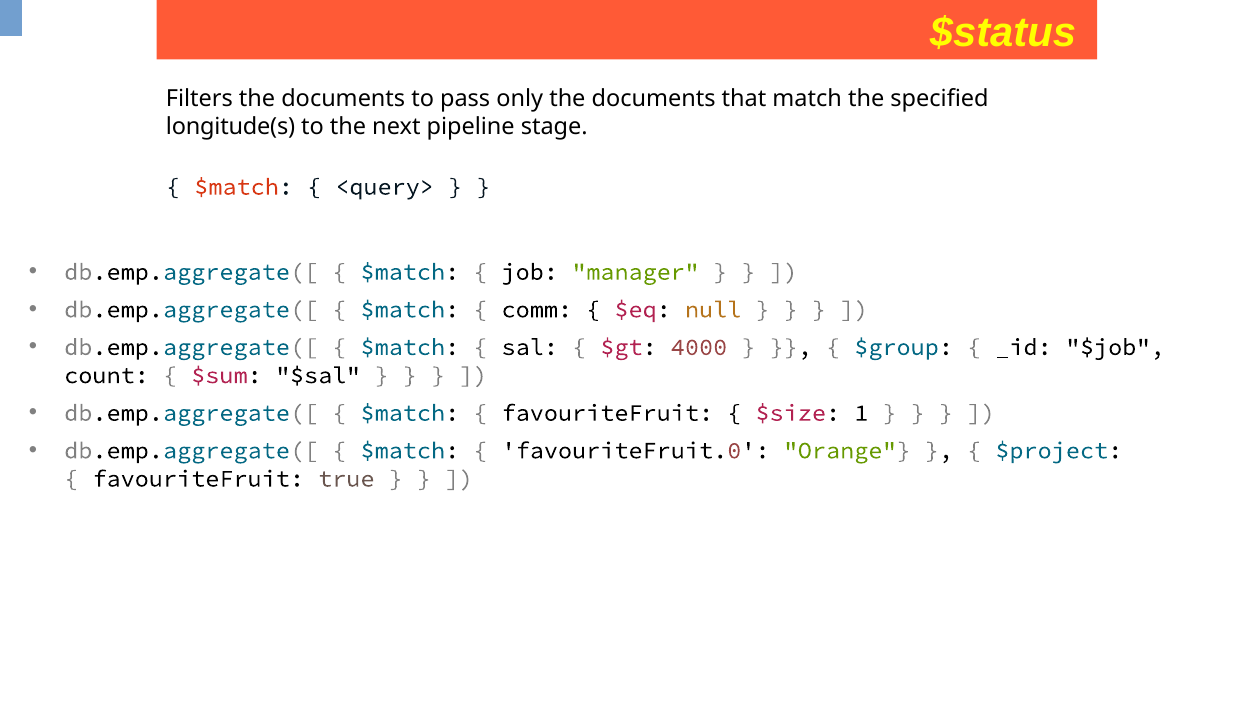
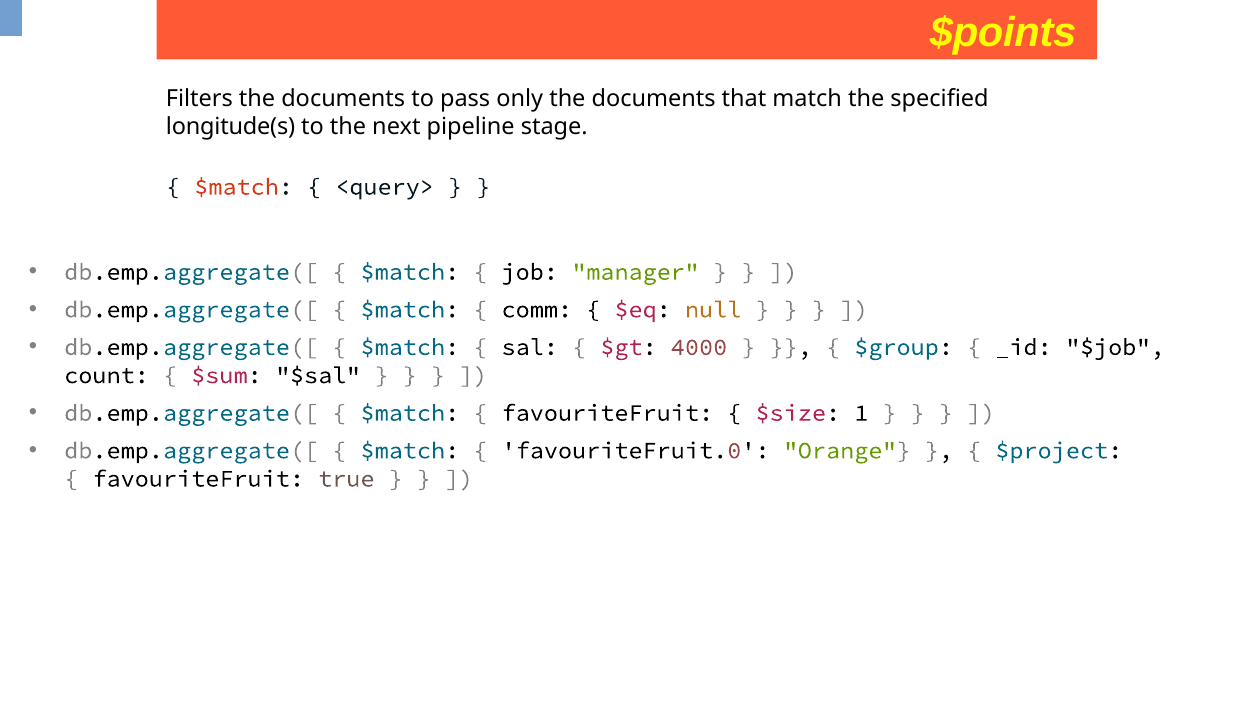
$status: $status -> $points
